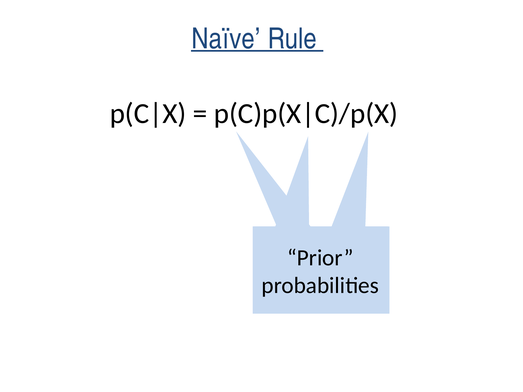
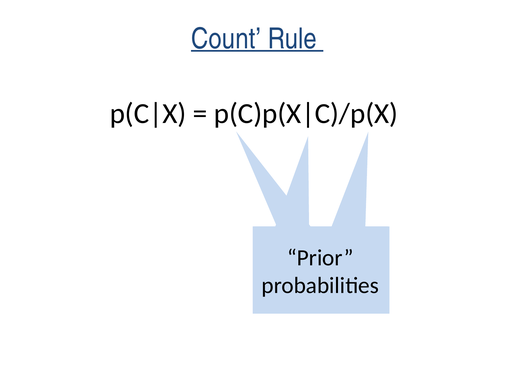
Naïve: Naïve -> Count
